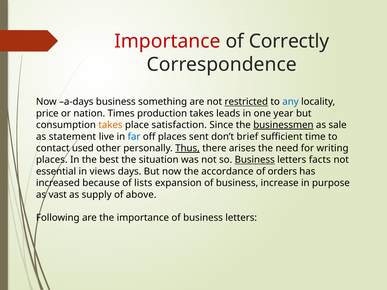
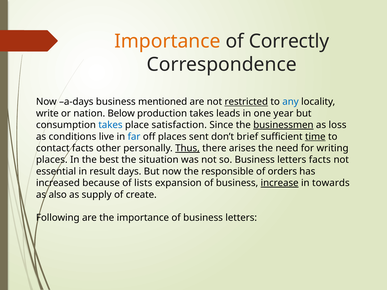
Importance at (167, 41) colour: red -> orange
something: something -> mentioned
price: price -> write
Times: Times -> Below
takes at (110, 125) colour: orange -> blue
sale: sale -> loss
statement: statement -> conditions
time underline: none -> present
contact used: used -> facts
Business at (255, 160) underline: present -> none
views: views -> result
accordance: accordance -> responsible
increase underline: none -> present
purpose: purpose -> towards
vast: vast -> also
above: above -> create
